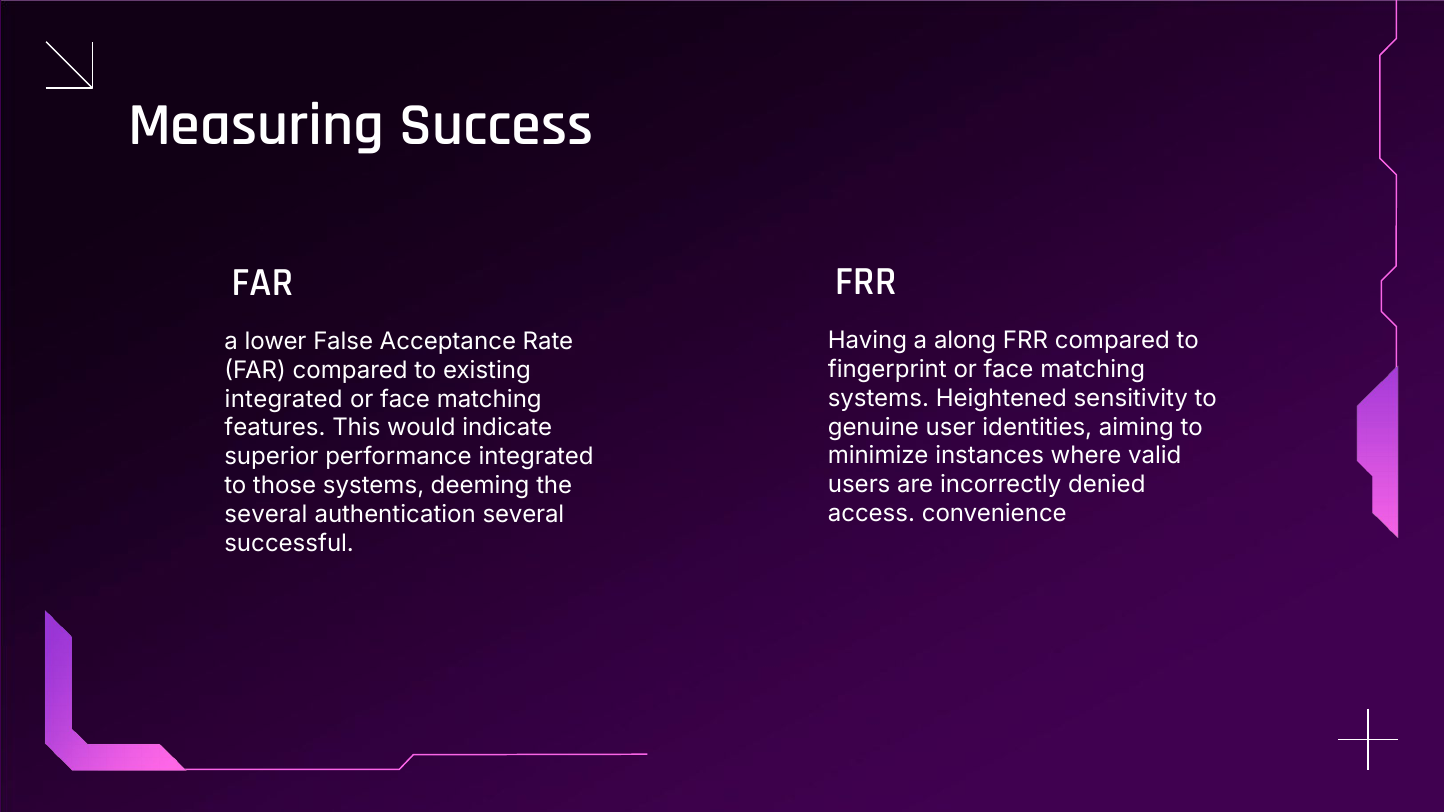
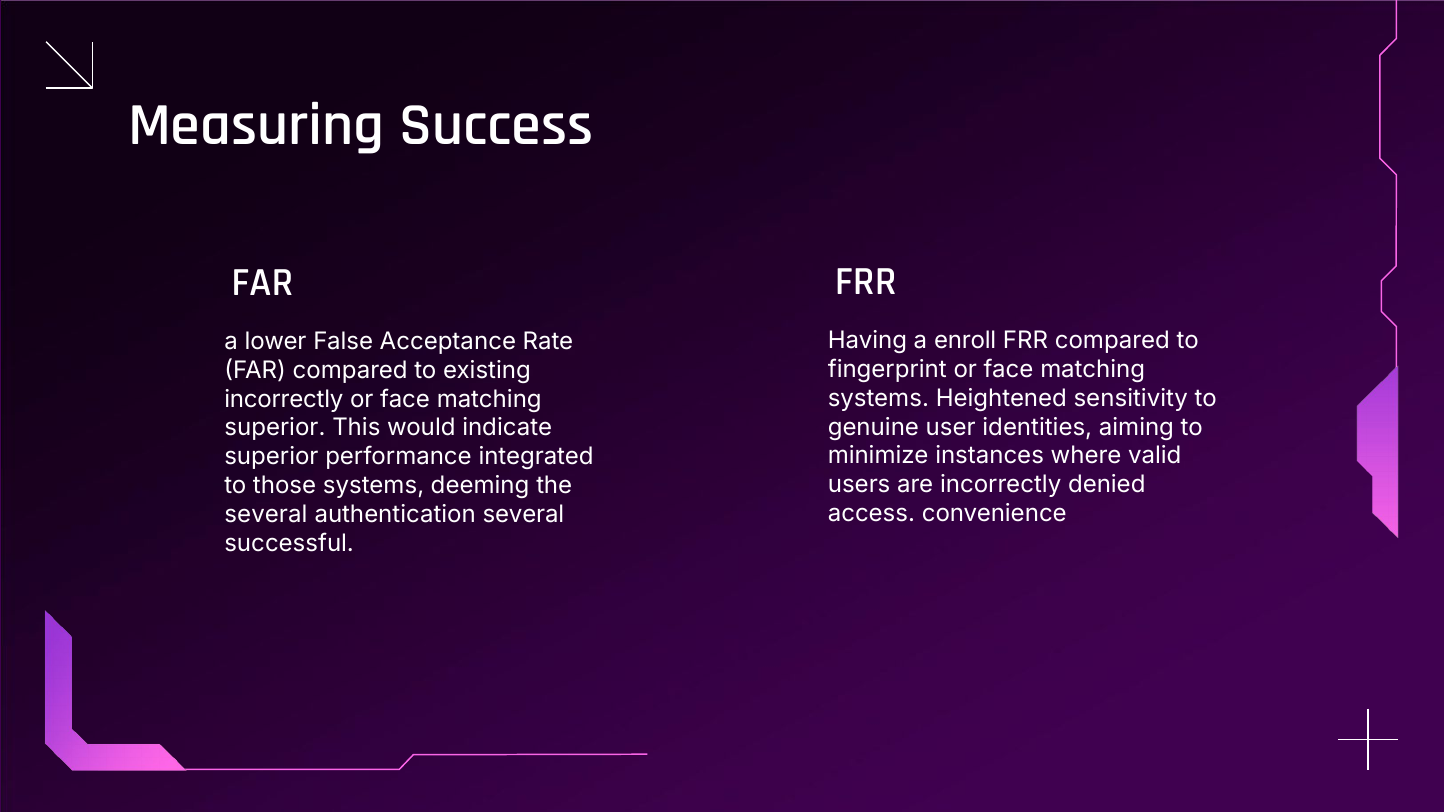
along: along -> enroll
integrated at (284, 399): integrated -> incorrectly
features at (275, 428): features -> superior
